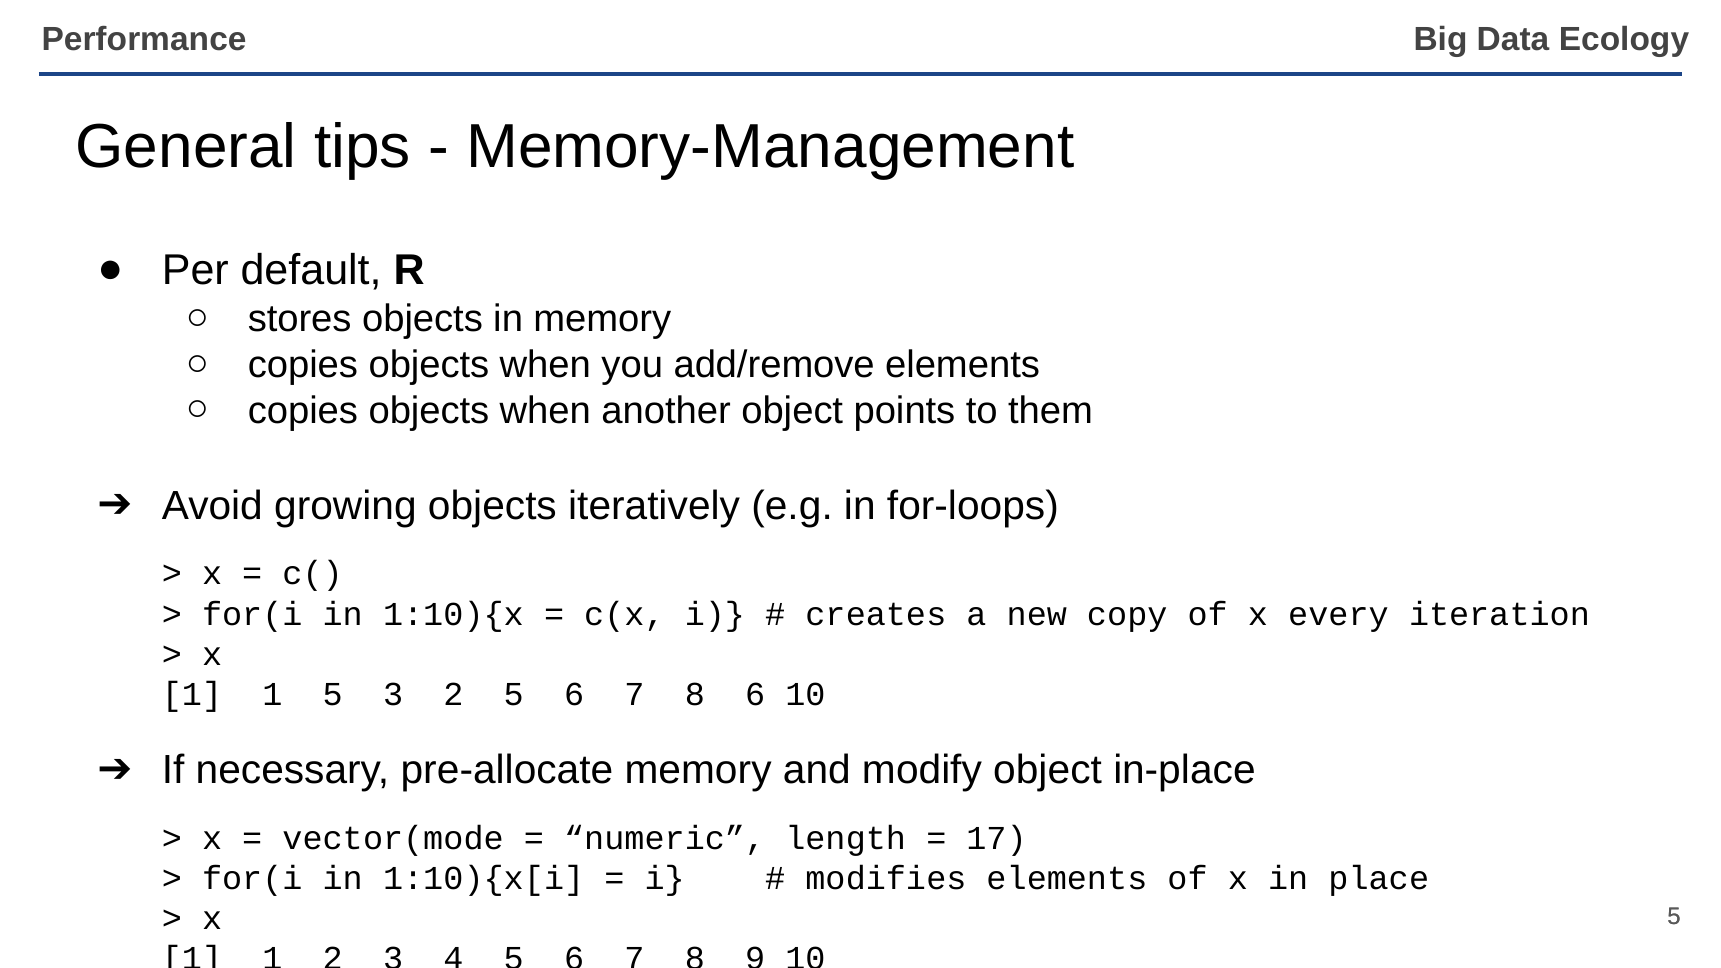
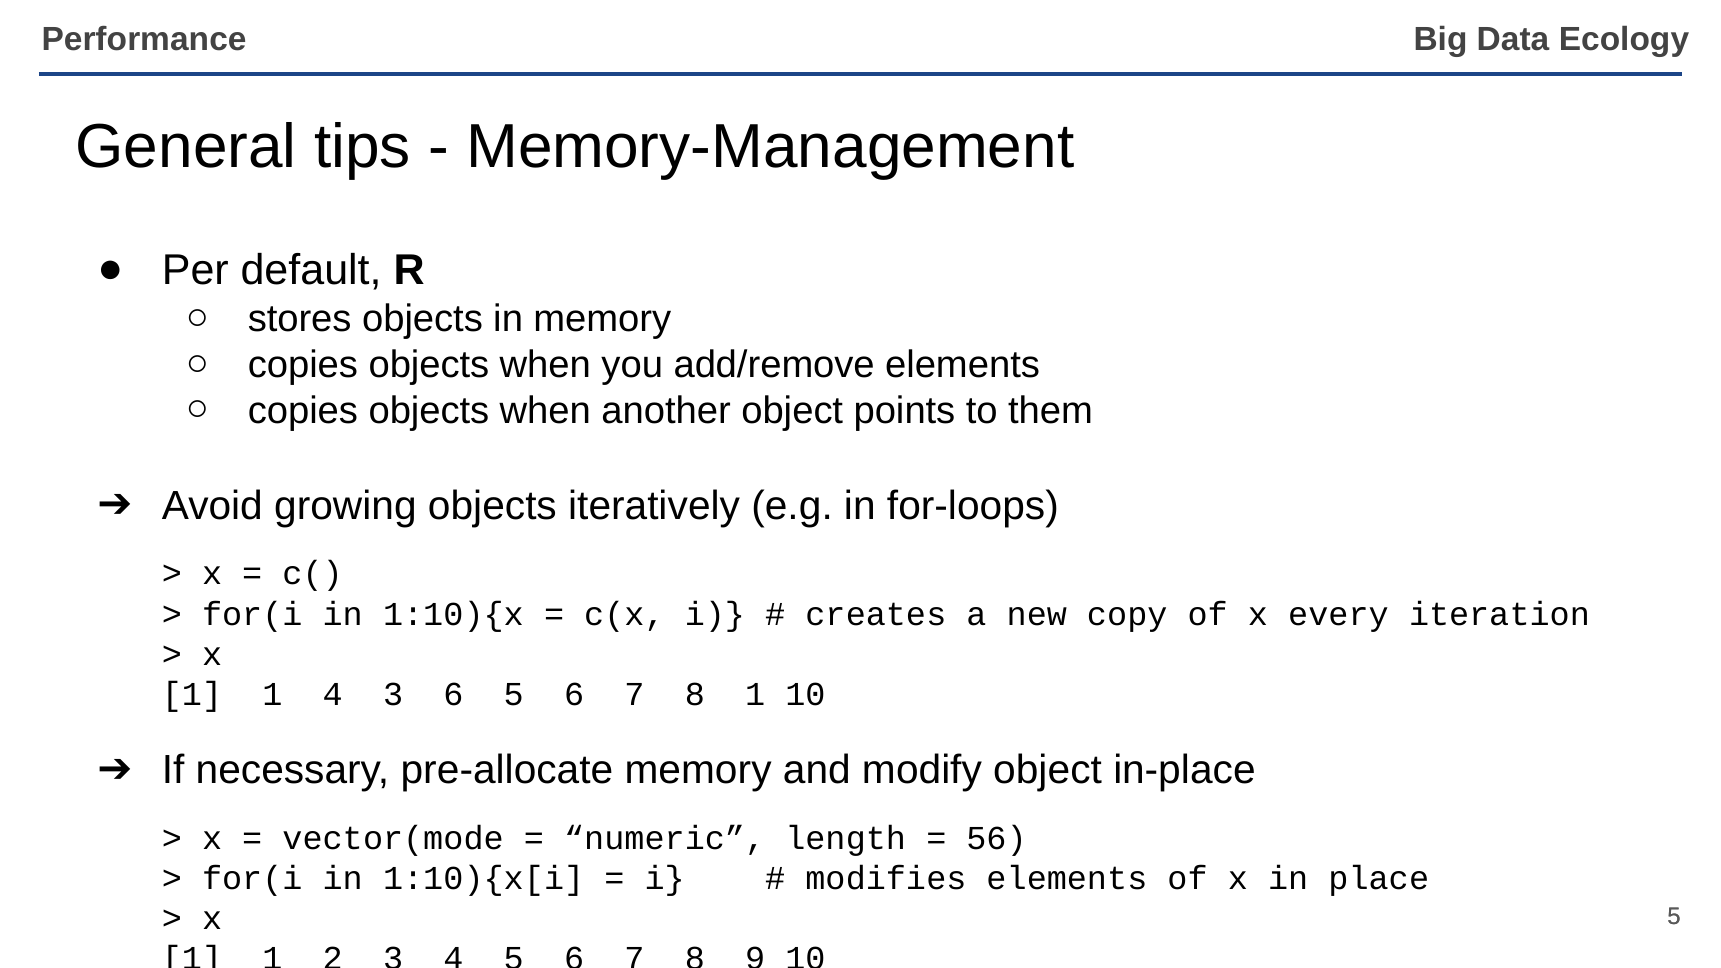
1 5: 5 -> 4
3 2: 2 -> 6
8 6: 6 -> 1
17: 17 -> 56
